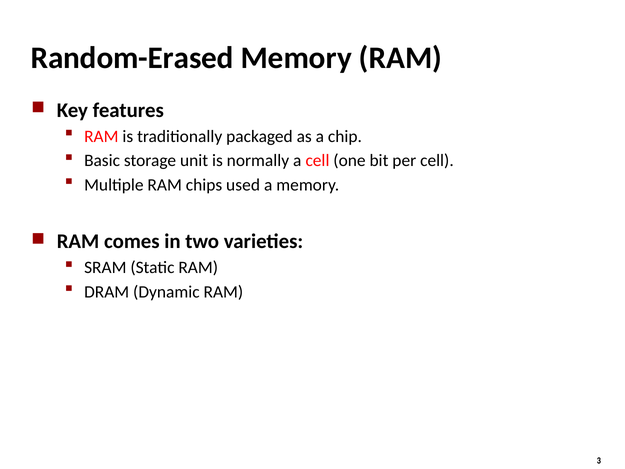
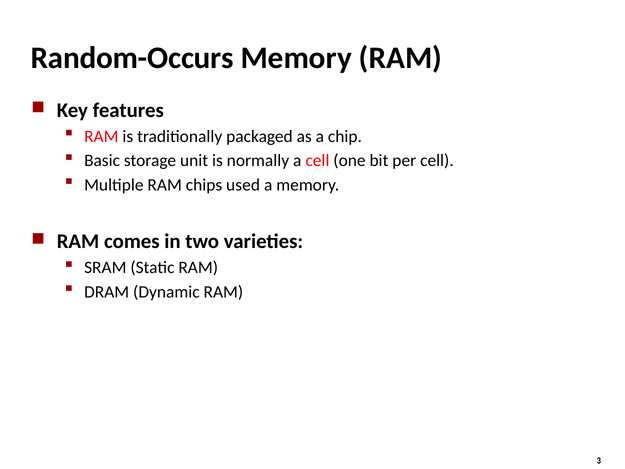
Random-Erased: Random-Erased -> Random-Occurs
